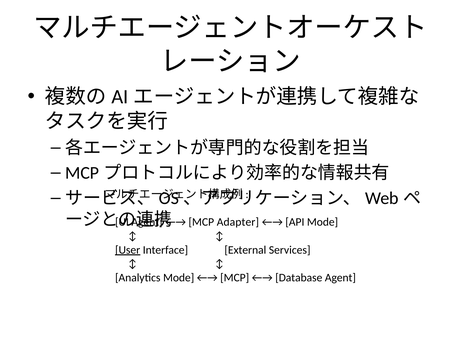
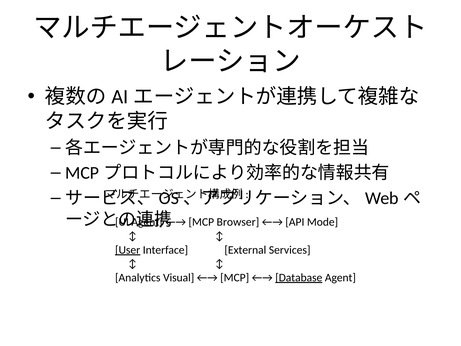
Adapter: Adapter -> Browser
Analytics Mode: Mode -> Visual
Database underline: none -> present
